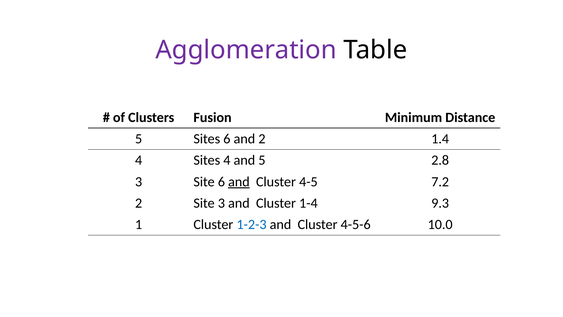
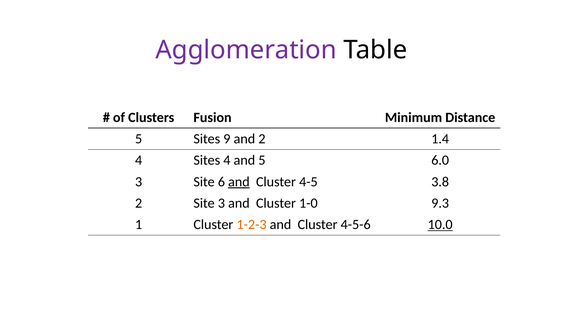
Sites 6: 6 -> 9
2.8: 2.8 -> 6.0
7.2: 7.2 -> 3.8
1-4: 1-4 -> 1-0
1-2-3 colour: blue -> orange
10.0 underline: none -> present
